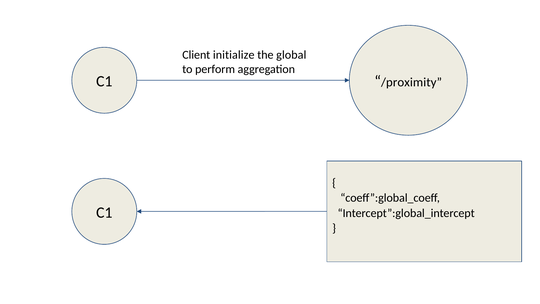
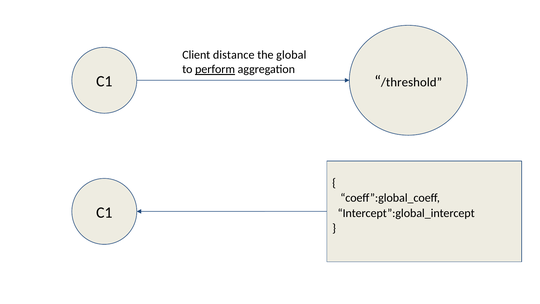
initialize: initialize -> distance
perform underline: none -> present
/proximity: /proximity -> /threshold
